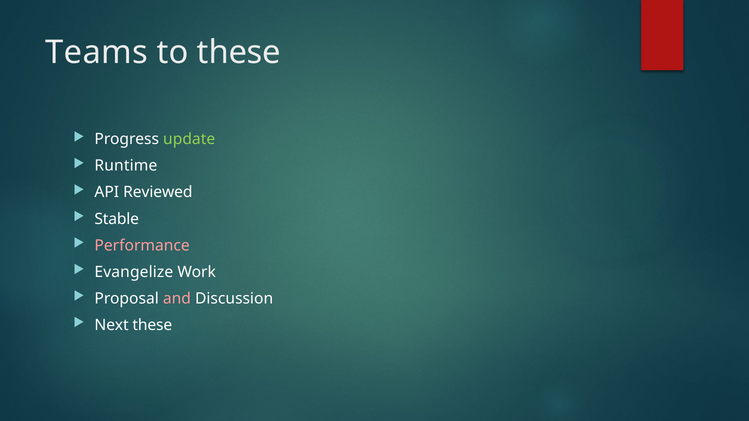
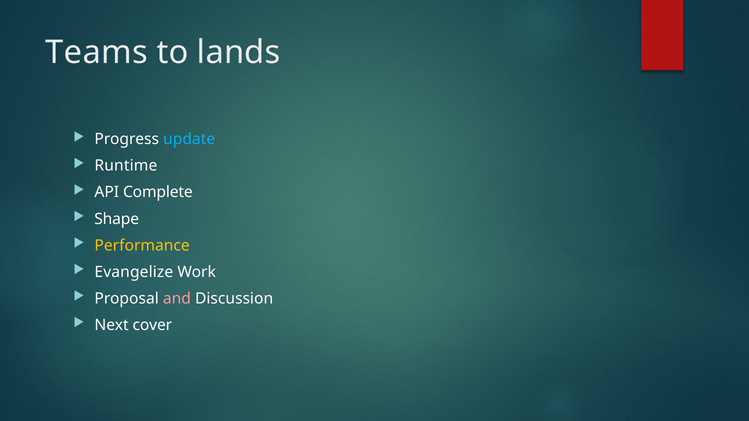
to these: these -> lands
update colour: light green -> light blue
Reviewed: Reviewed -> Complete
Stable: Stable -> Shape
Performance colour: pink -> yellow
Next these: these -> cover
